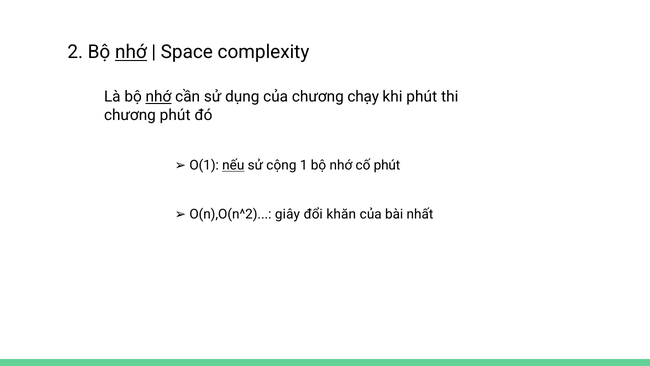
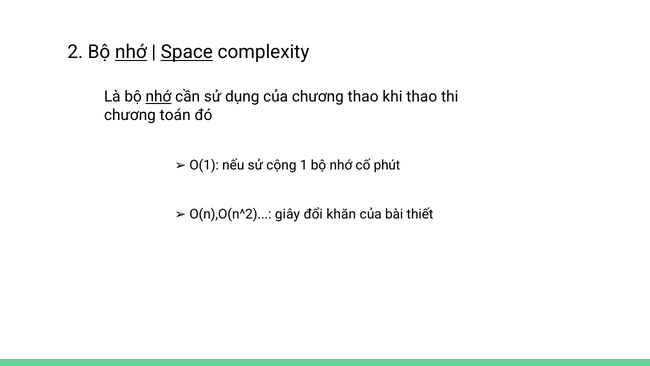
Space underline: none -> present
chương chạy: chạy -> thao
khi phút: phút -> thao
chương phút: phút -> toán
nếu underline: present -> none
nhất: nhất -> thiết
